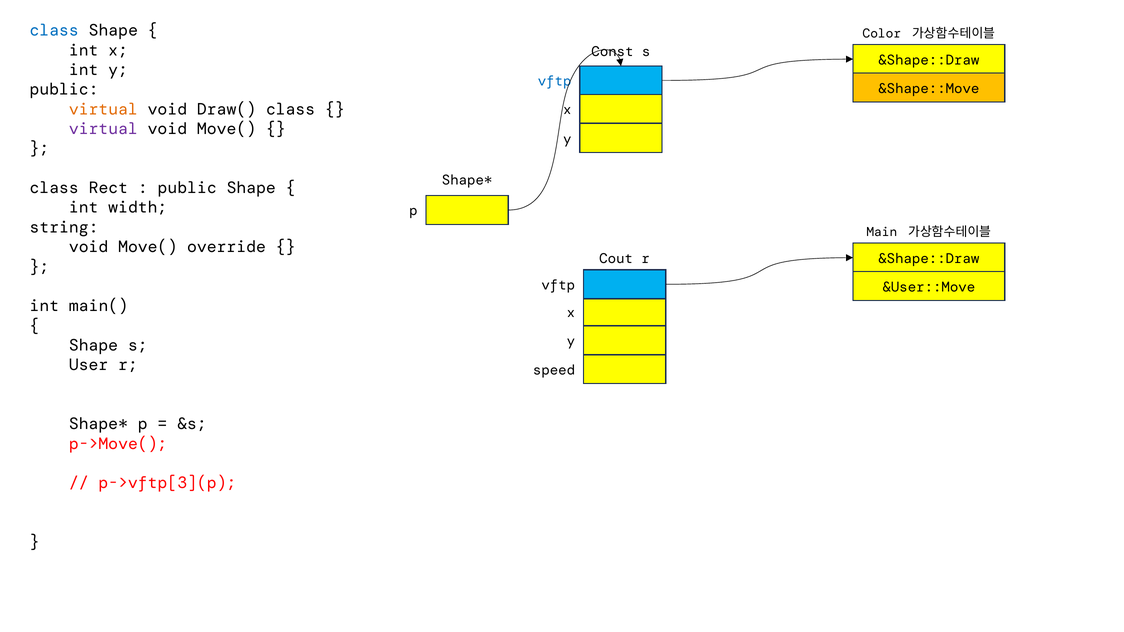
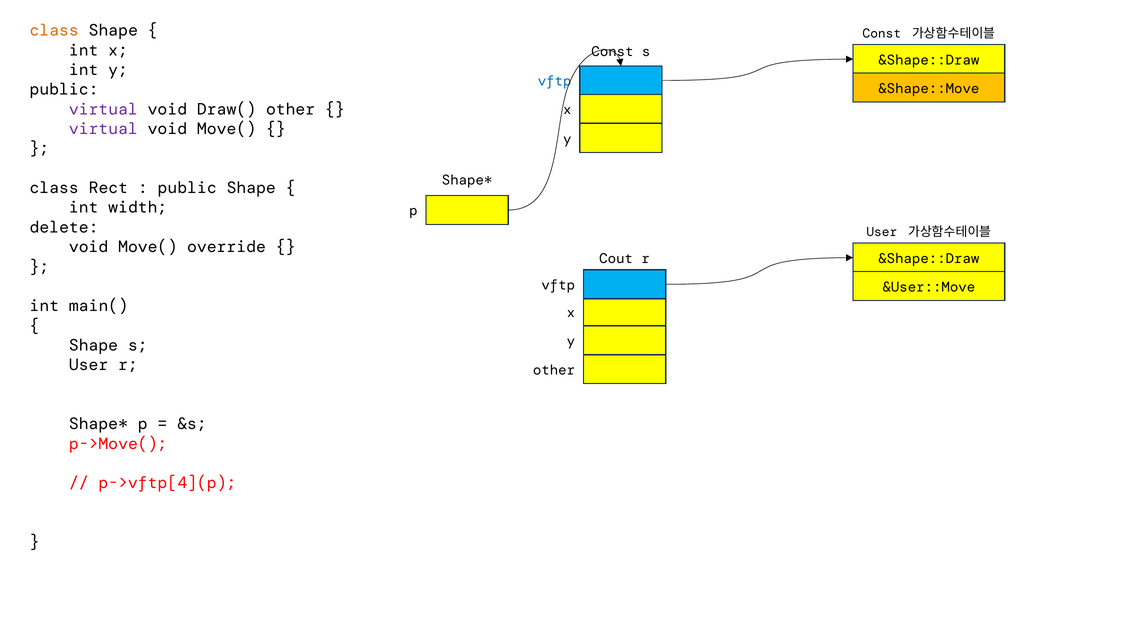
class at (54, 31) colour: blue -> orange
Color at (882, 33): Color -> Const
virtual at (103, 109) colour: orange -> purple
Draw( class: class -> other
string: string -> delete
Main at (882, 232): Main -> User
speed at (554, 370): speed -> other
p->vftp[3](p: p->vftp[3](p -> p->vftp[4](p
